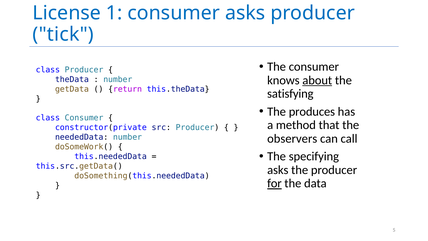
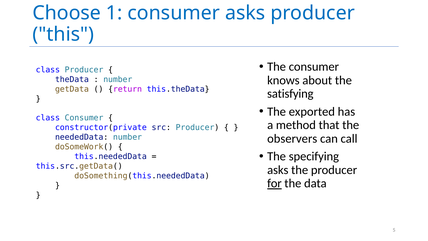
License: License -> Choose
tick: tick -> this
about underline: present -> none
produces: produces -> exported
